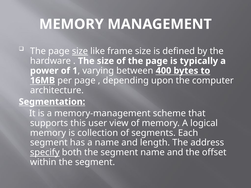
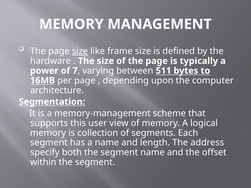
1: 1 -> 7
400: 400 -> 511
specify underline: present -> none
